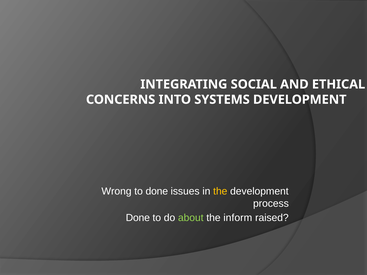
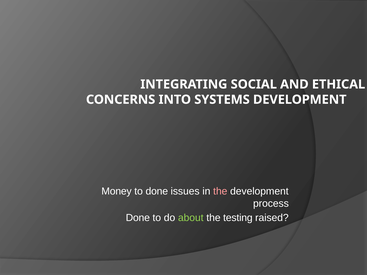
Wrong: Wrong -> Money
the at (220, 191) colour: yellow -> pink
inform: inform -> testing
